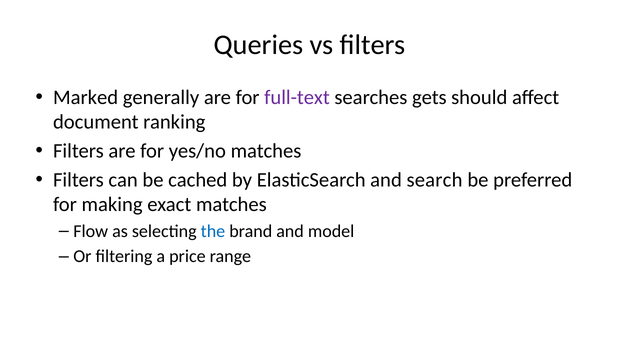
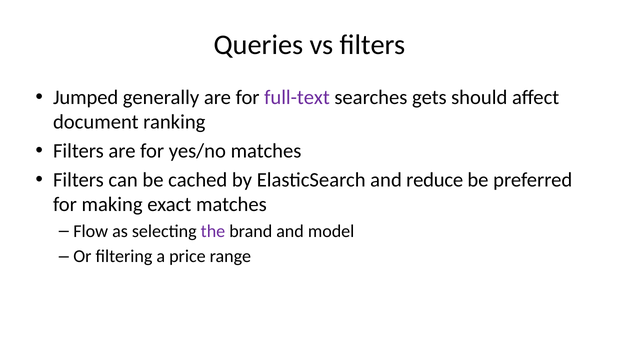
Marked: Marked -> Jumped
search: search -> reduce
the colour: blue -> purple
